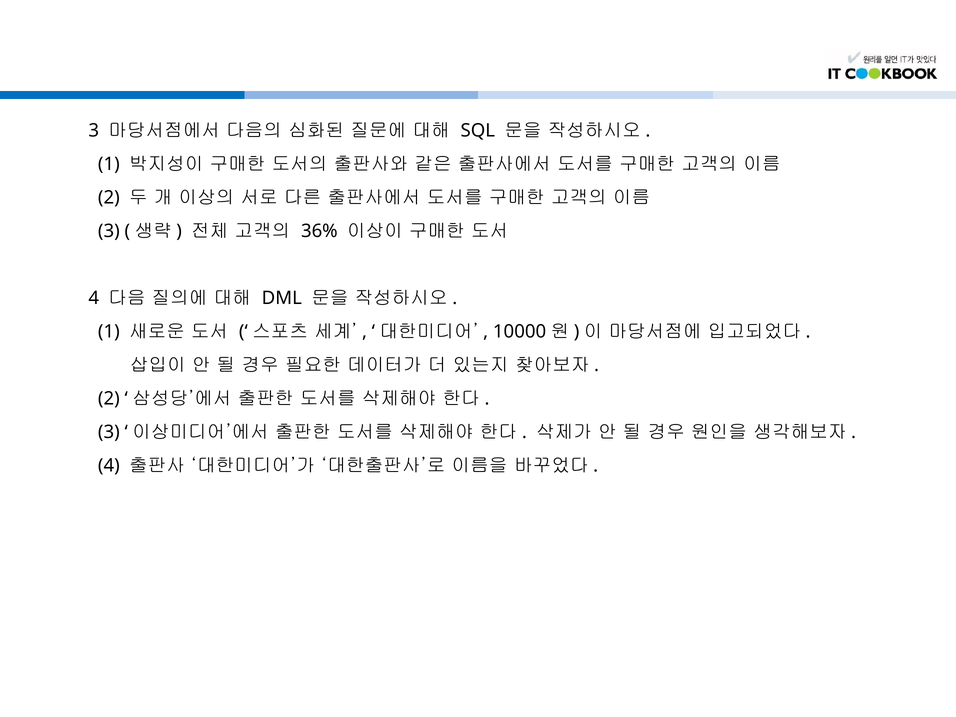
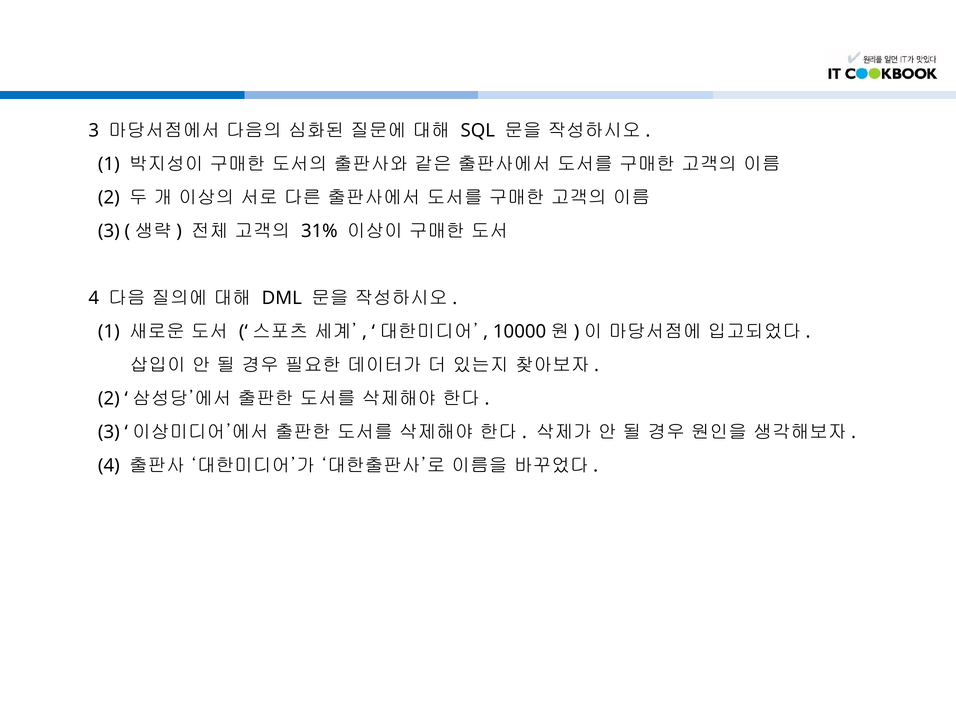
36%: 36% -> 31%
